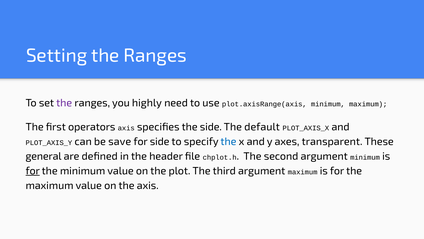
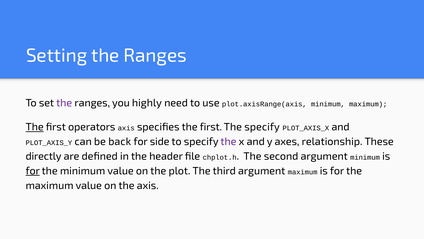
The at (35, 127) underline: none -> present
specifies the side: side -> first
The default: default -> specify
save: save -> back
the at (228, 141) colour: blue -> purple
transparent: transparent -> relationship
general: general -> directly
